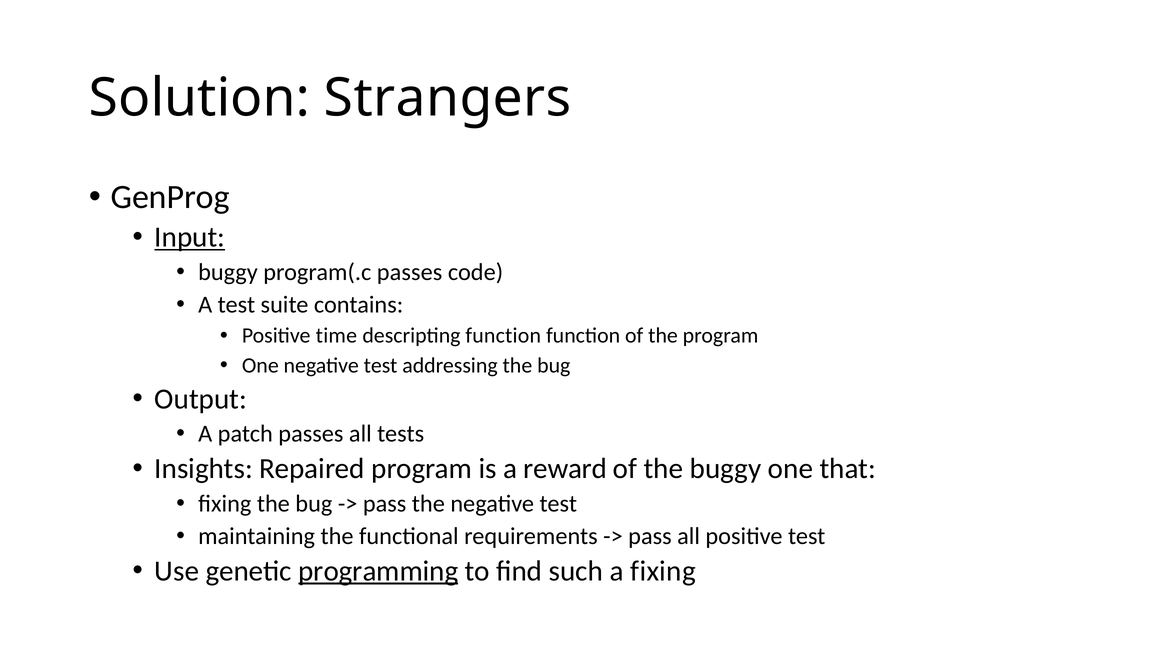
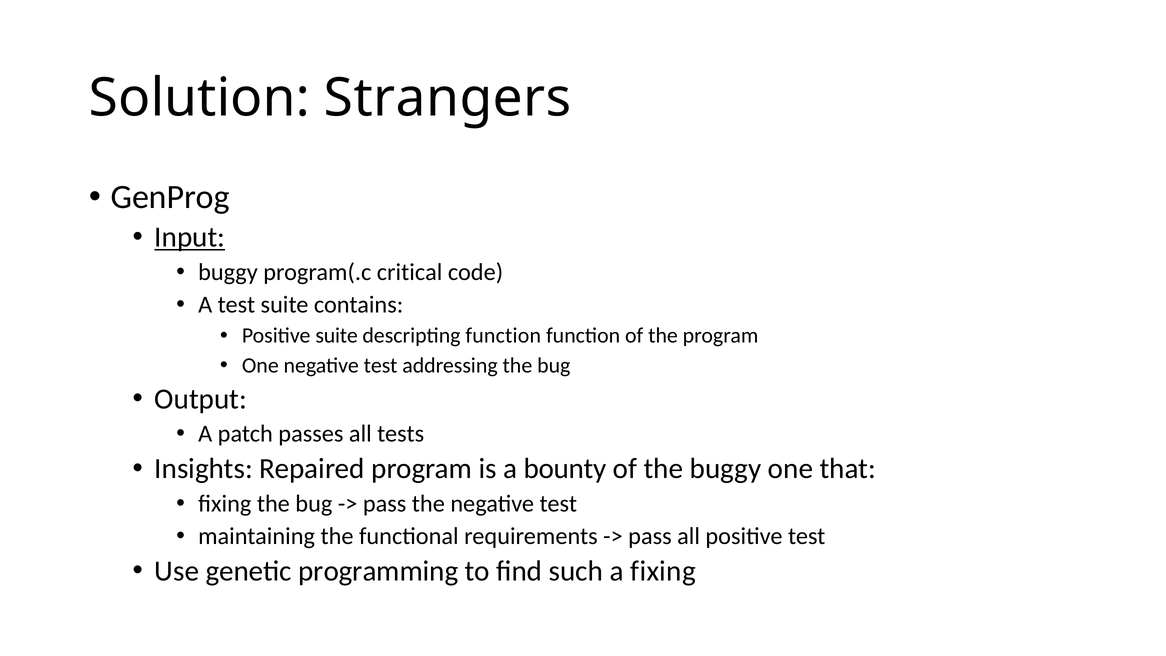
program(.c passes: passes -> critical
Positive time: time -> suite
reward: reward -> bounty
programming underline: present -> none
